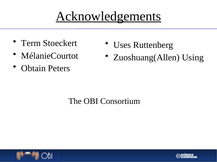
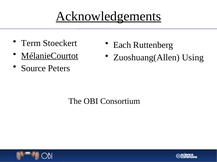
Uses: Uses -> Each
MélanieCourtot underline: none -> present
Obtain: Obtain -> Source
